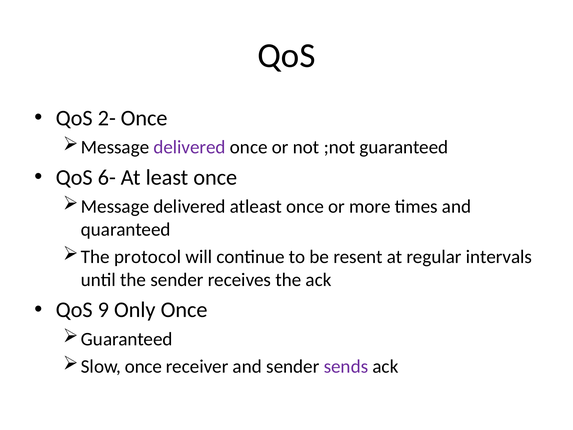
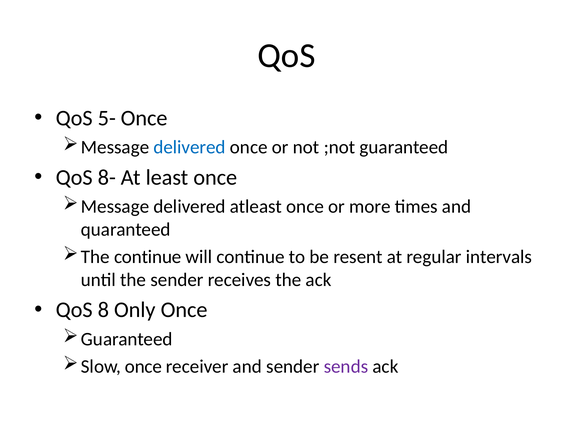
2-: 2- -> 5-
delivered at (190, 147) colour: purple -> blue
6-: 6- -> 8-
The protocol: protocol -> continue
9: 9 -> 8
